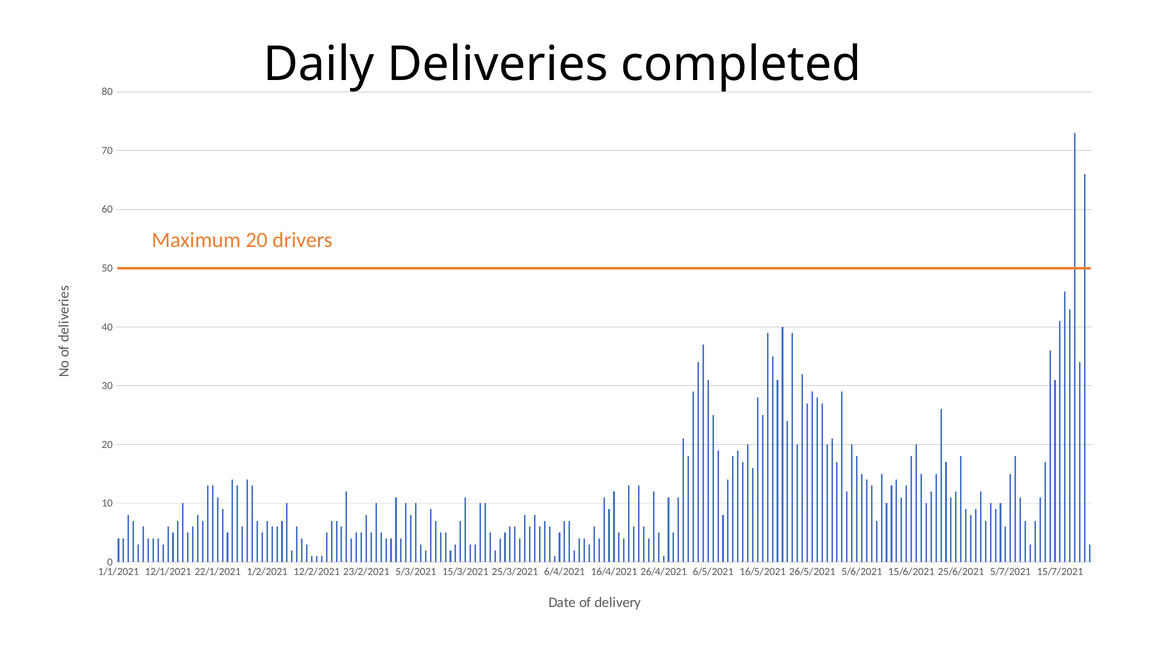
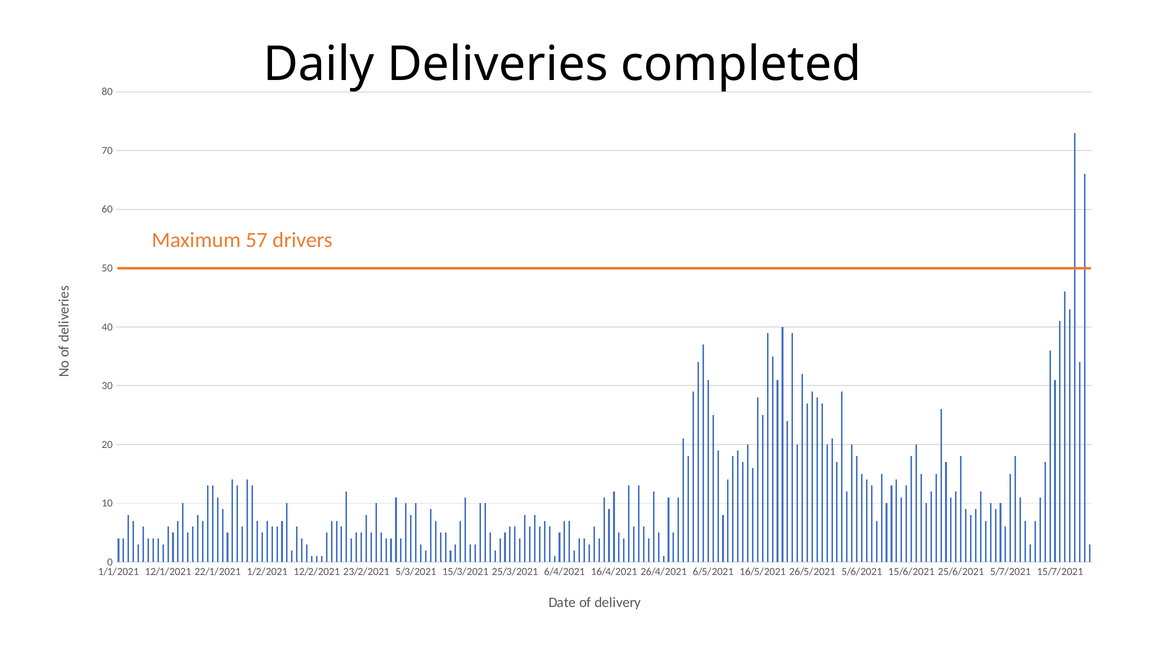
Maximum 20: 20 -> 57
